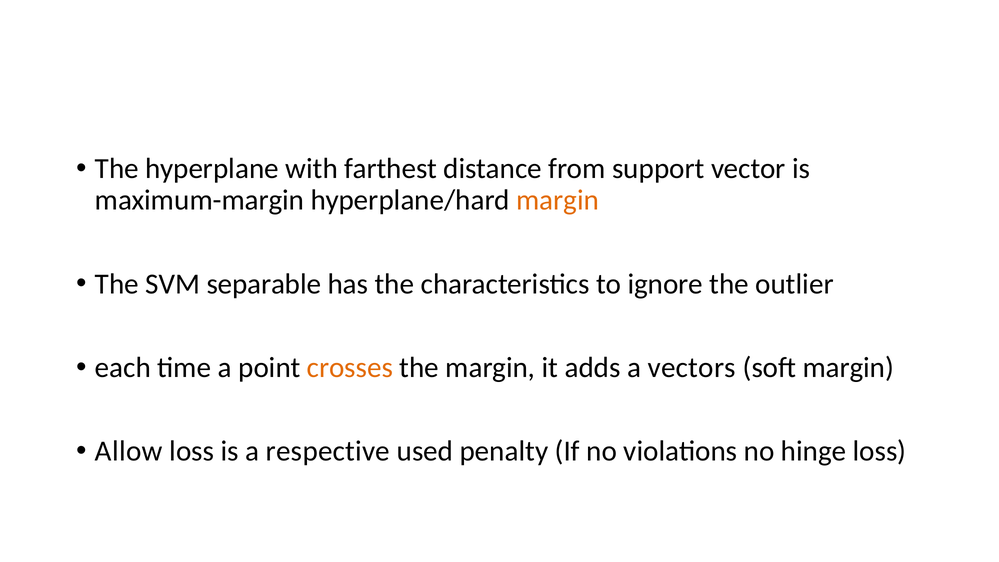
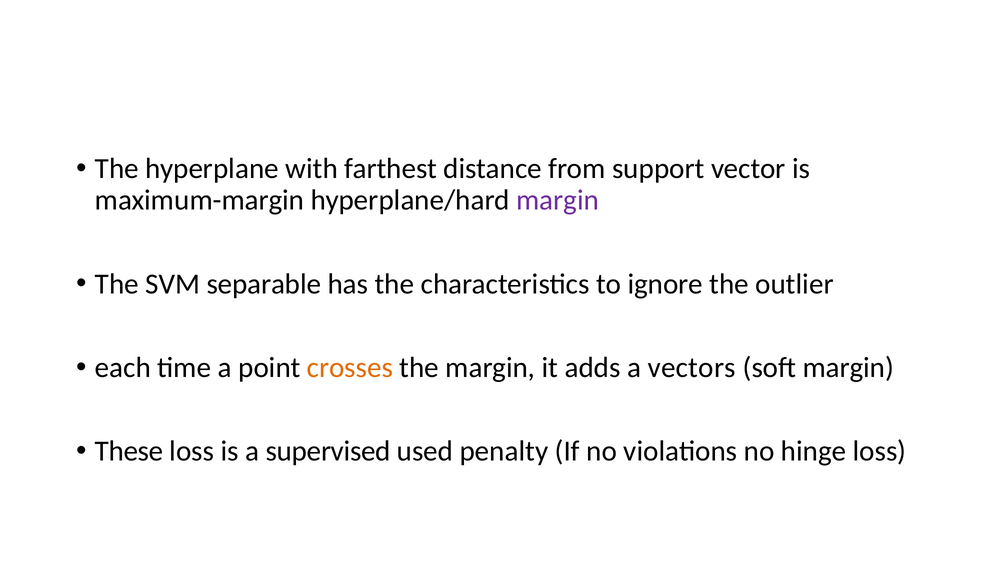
margin at (558, 200) colour: orange -> purple
Allow: Allow -> These
respective: respective -> supervised
